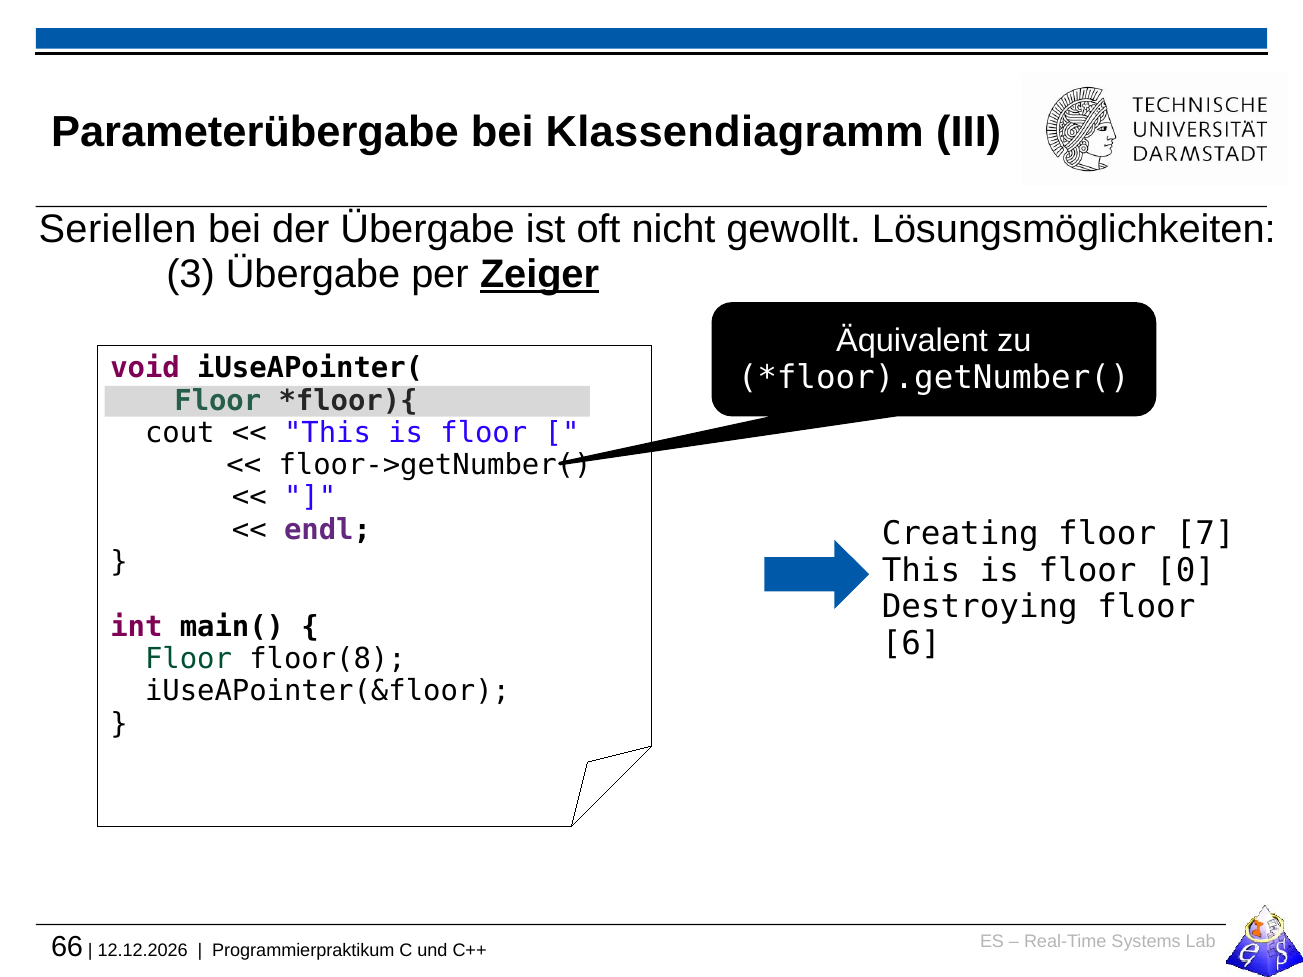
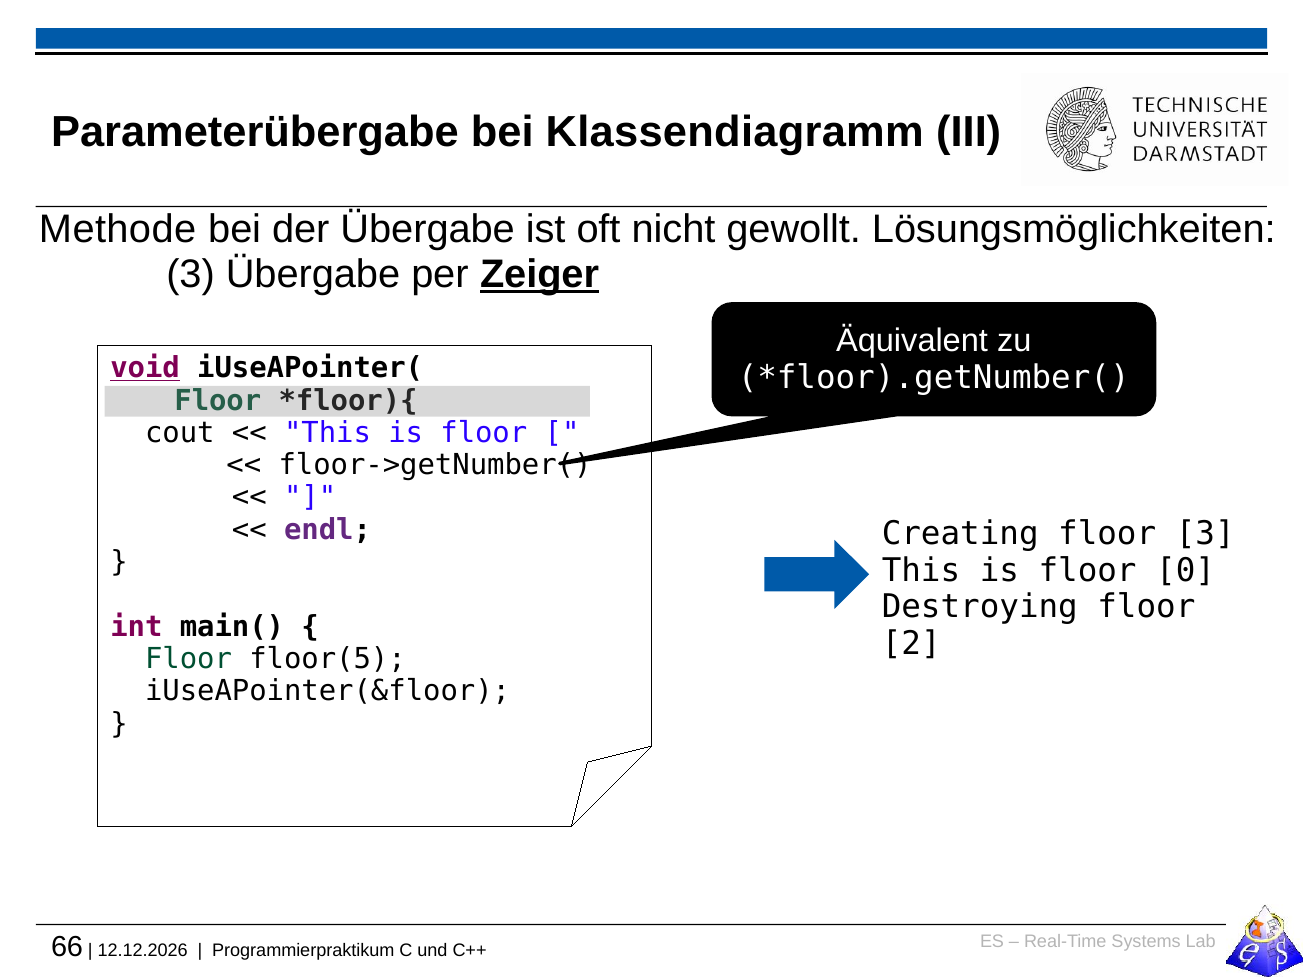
Seriellen: Seriellen -> Methode
void underline: none -> present
floor 7: 7 -> 3
6: 6 -> 2
floor(8: floor(8 -> floor(5
